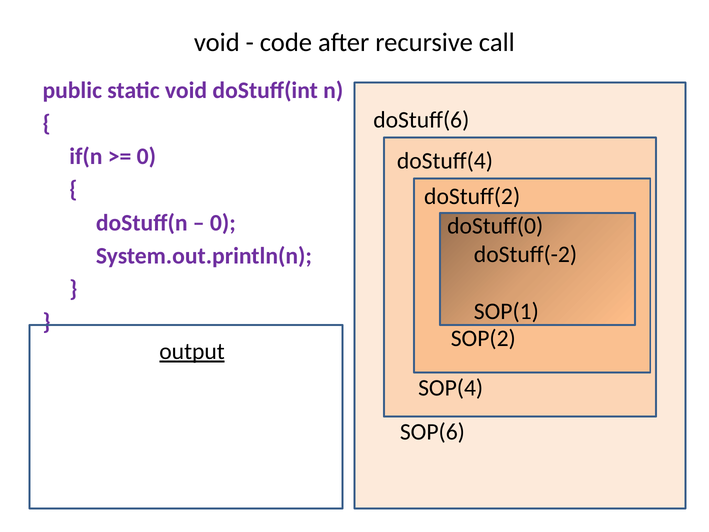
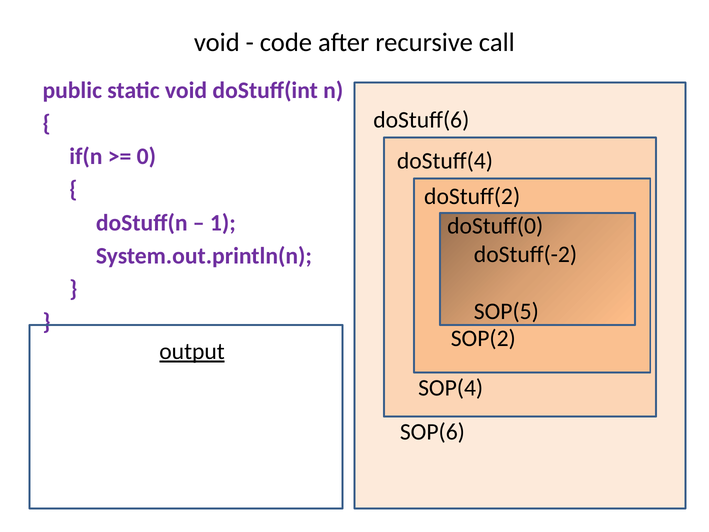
0 at (223, 223): 0 -> 1
SOP(1: SOP(1 -> SOP(5
